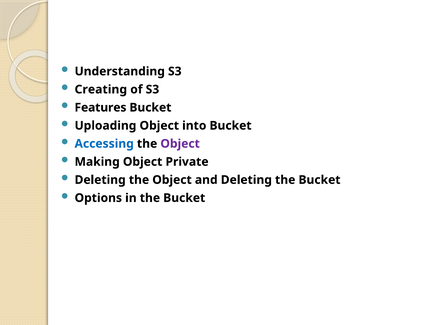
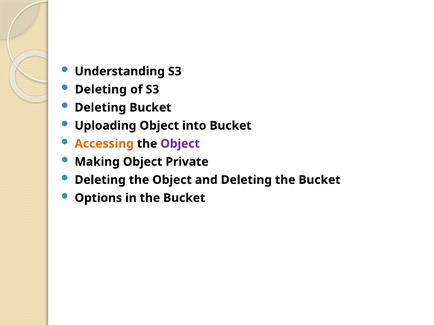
Creating at (101, 90): Creating -> Deleting
Features at (100, 108): Features -> Deleting
Accessing colour: blue -> orange
